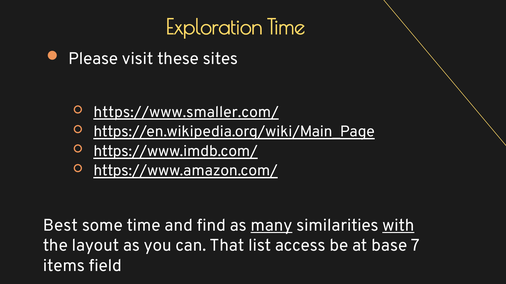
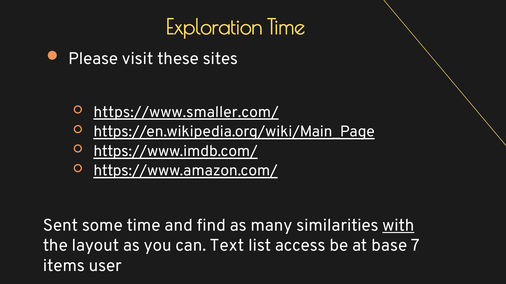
Best: Best -> Sent
many underline: present -> none
That: That -> Text
field: field -> user
